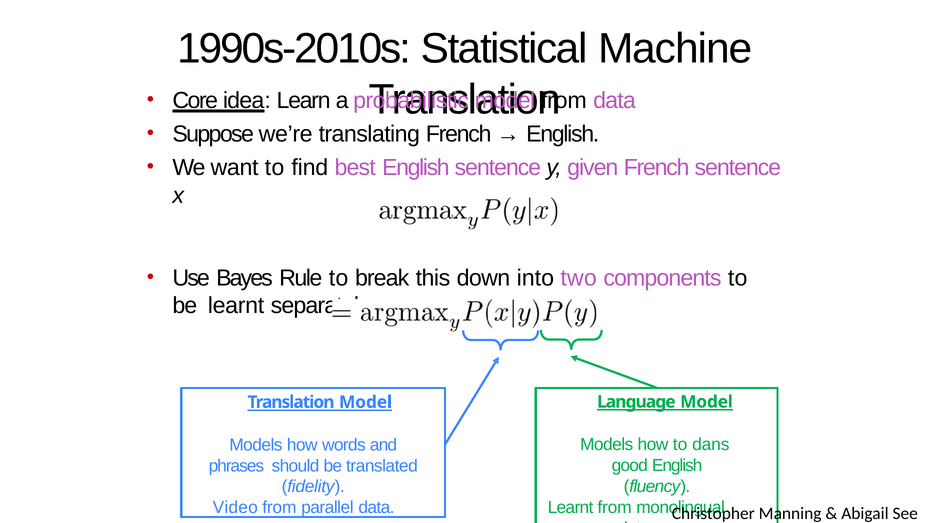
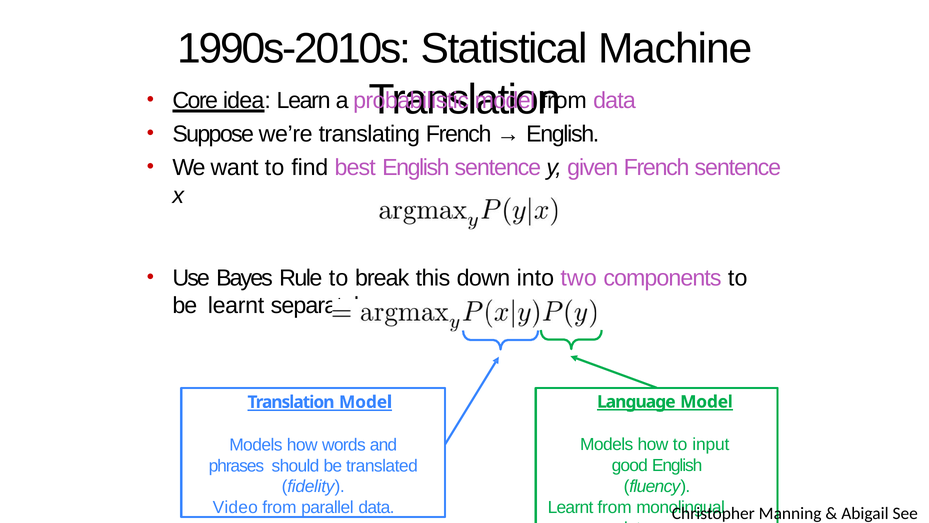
dans: dans -> input
